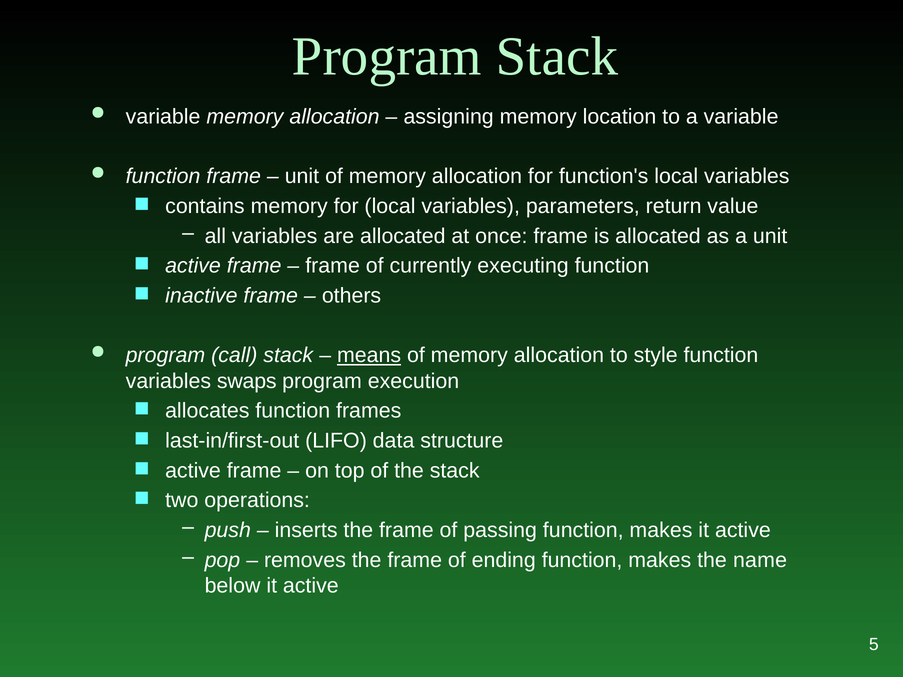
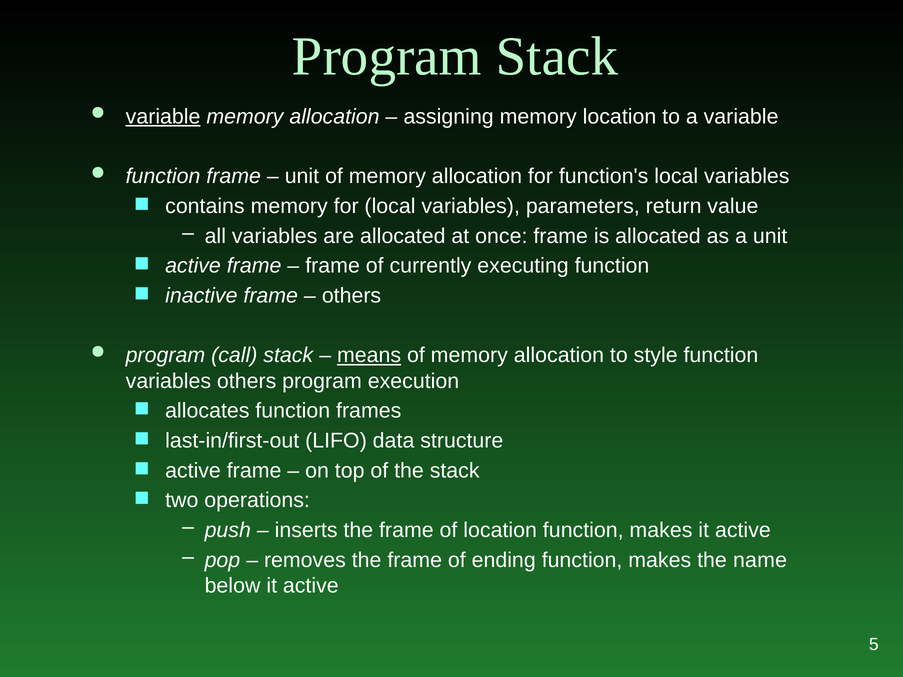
variable at (163, 117) underline: none -> present
variables swaps: swaps -> others
of passing: passing -> location
